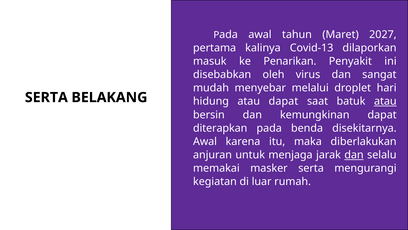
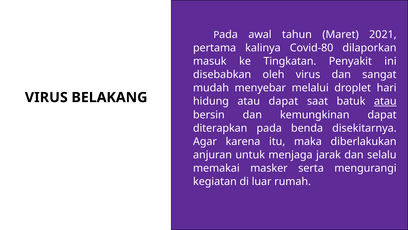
2027: 2027 -> 2021
Covid-13: Covid-13 -> Covid-80
Penarikan: Penarikan -> Tingkatan
SERTA at (46, 97): SERTA -> VIRUS
Awal at (205, 141): Awal -> Agar
dan at (354, 155) underline: present -> none
